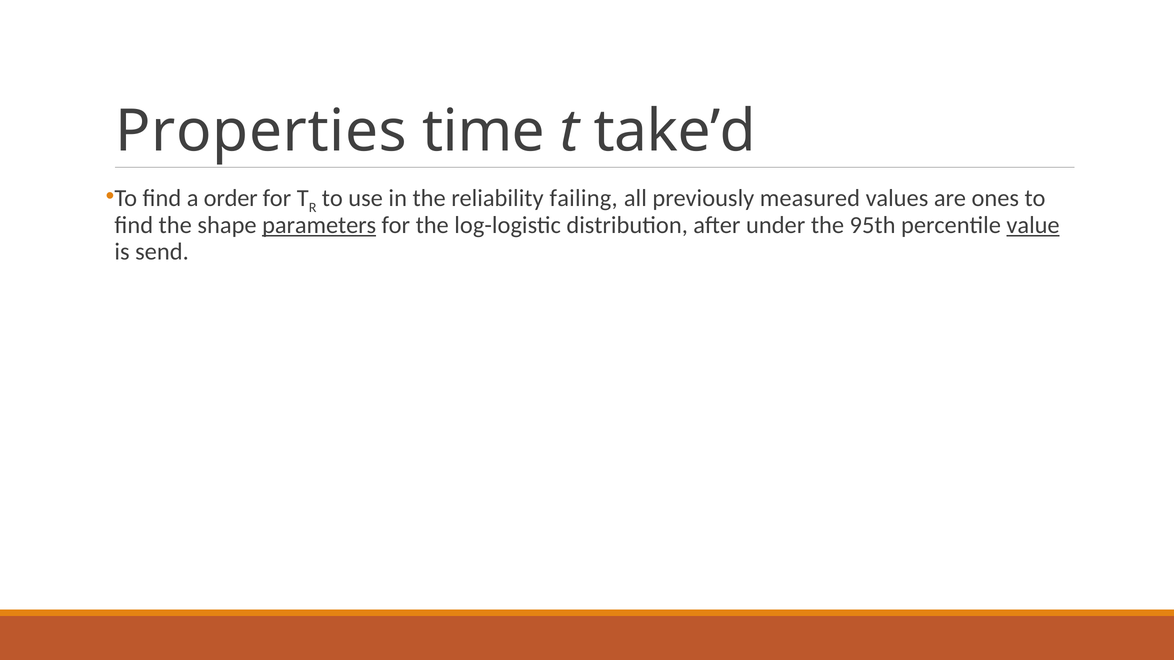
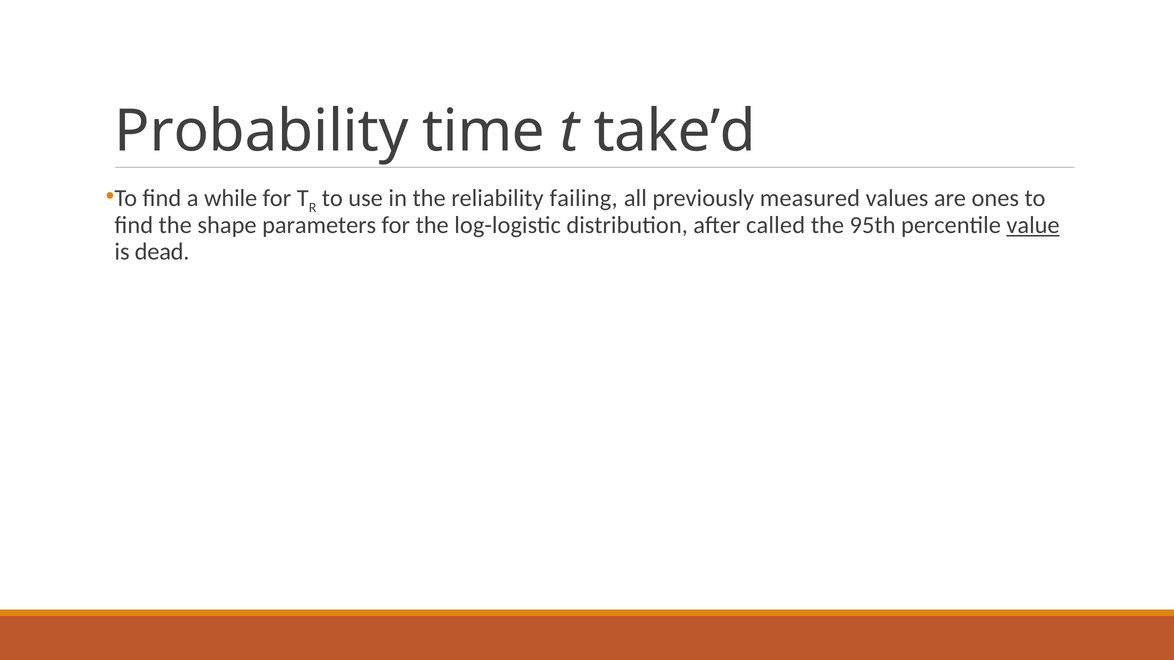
Properties: Properties -> Probability
order: order -> while
parameters underline: present -> none
under: under -> called
send: send -> dead
